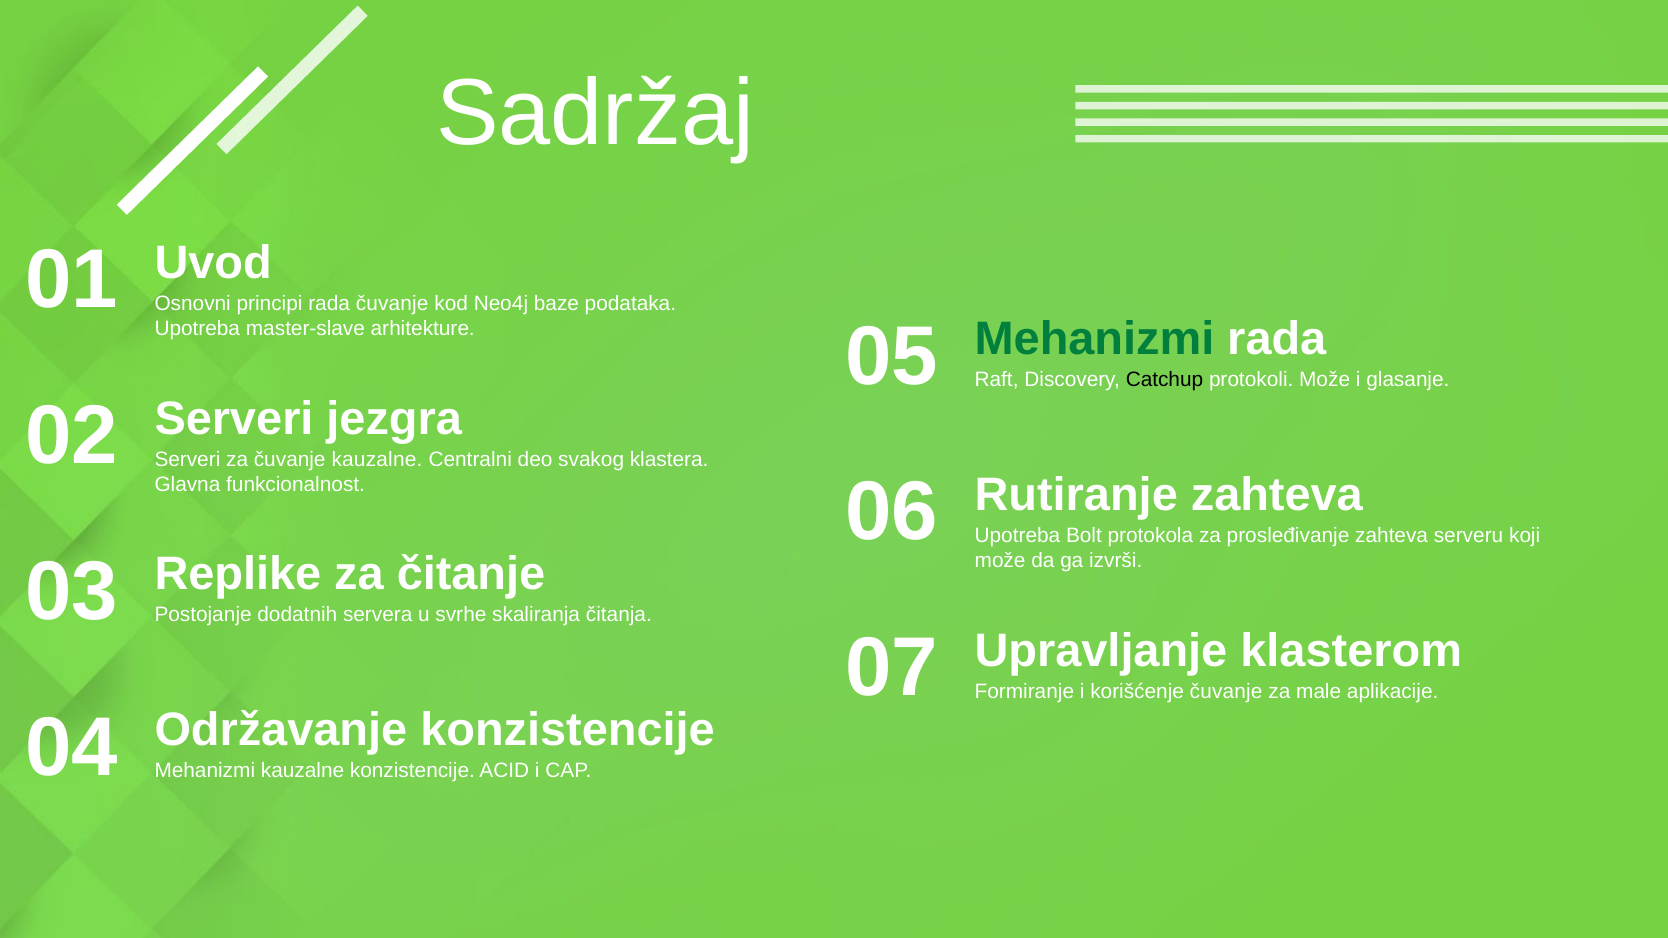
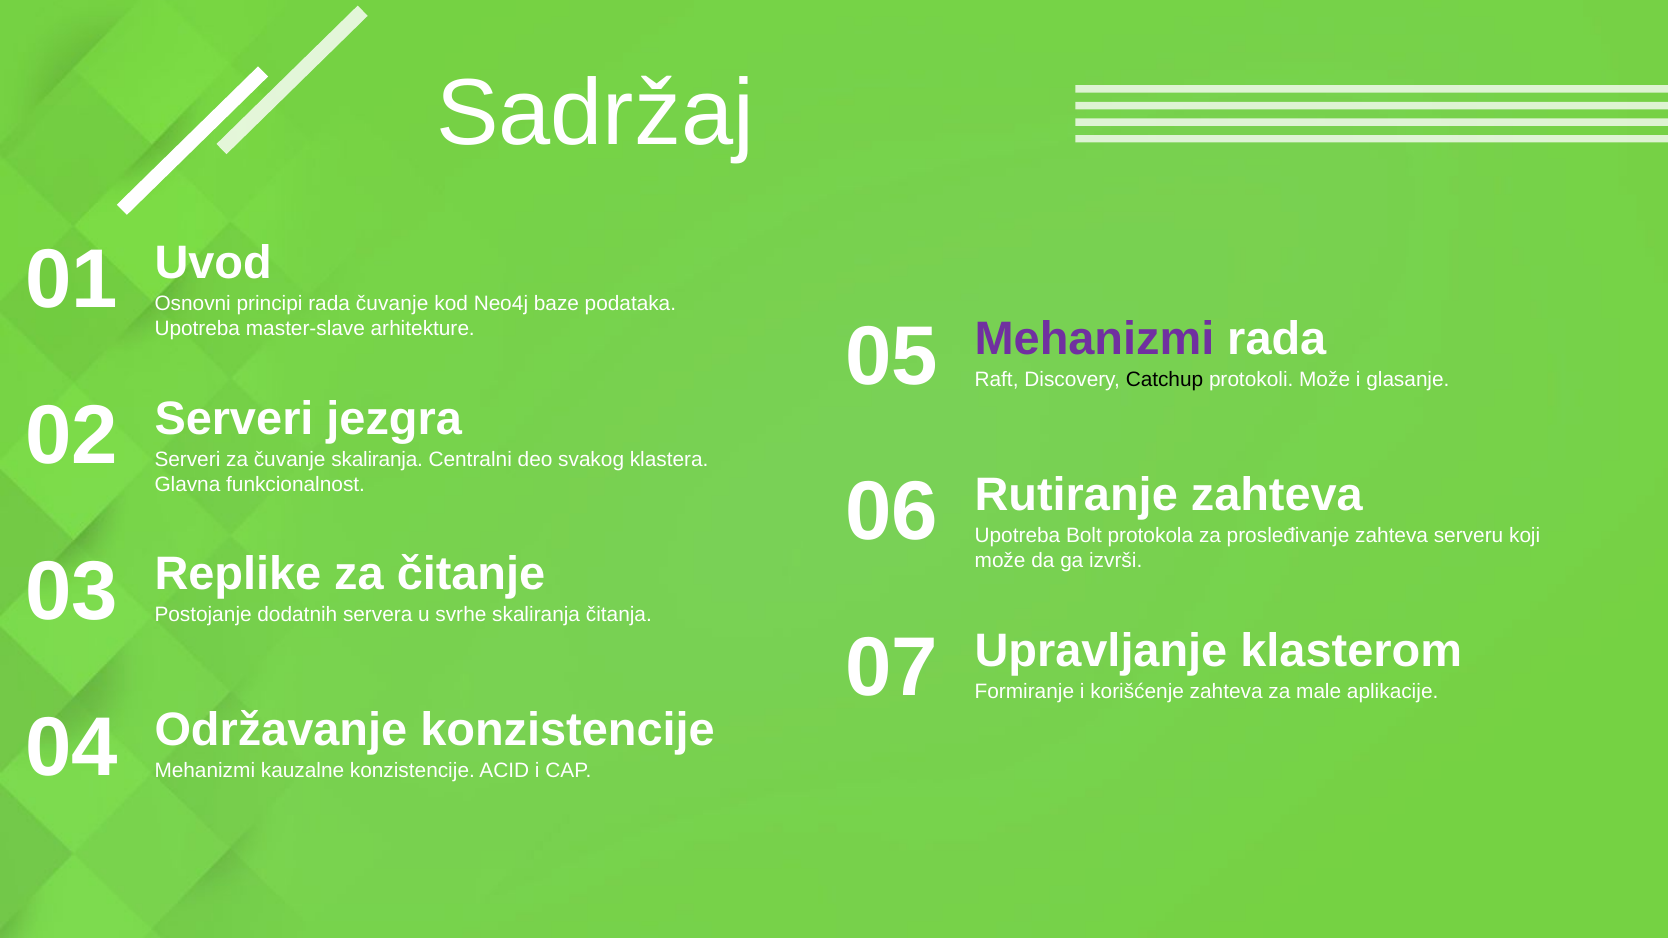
Mehanizmi at (1094, 339) colour: green -> purple
čuvanje kauzalne: kauzalne -> skaliranja
korišćenje čuvanje: čuvanje -> zahteva
